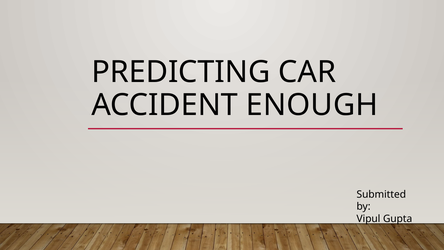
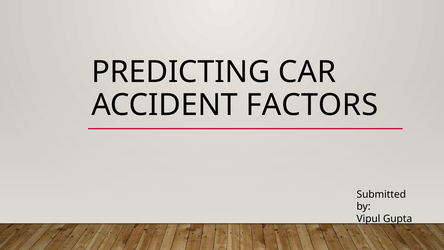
ENOUGH: ENOUGH -> FACTORS
